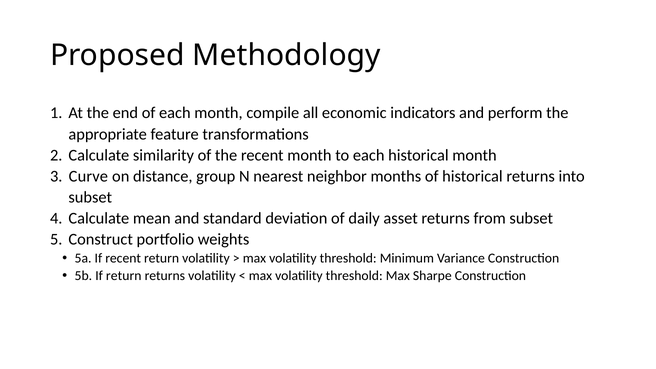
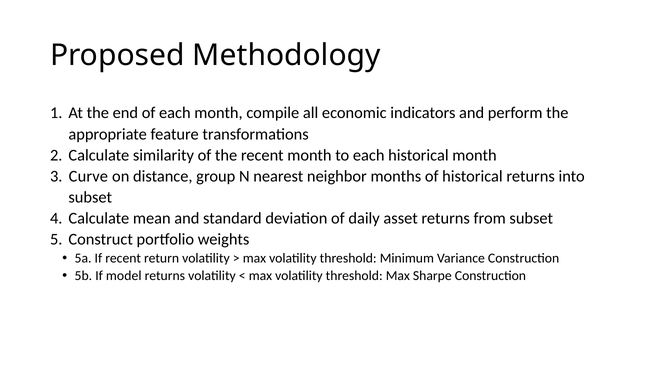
If return: return -> model
